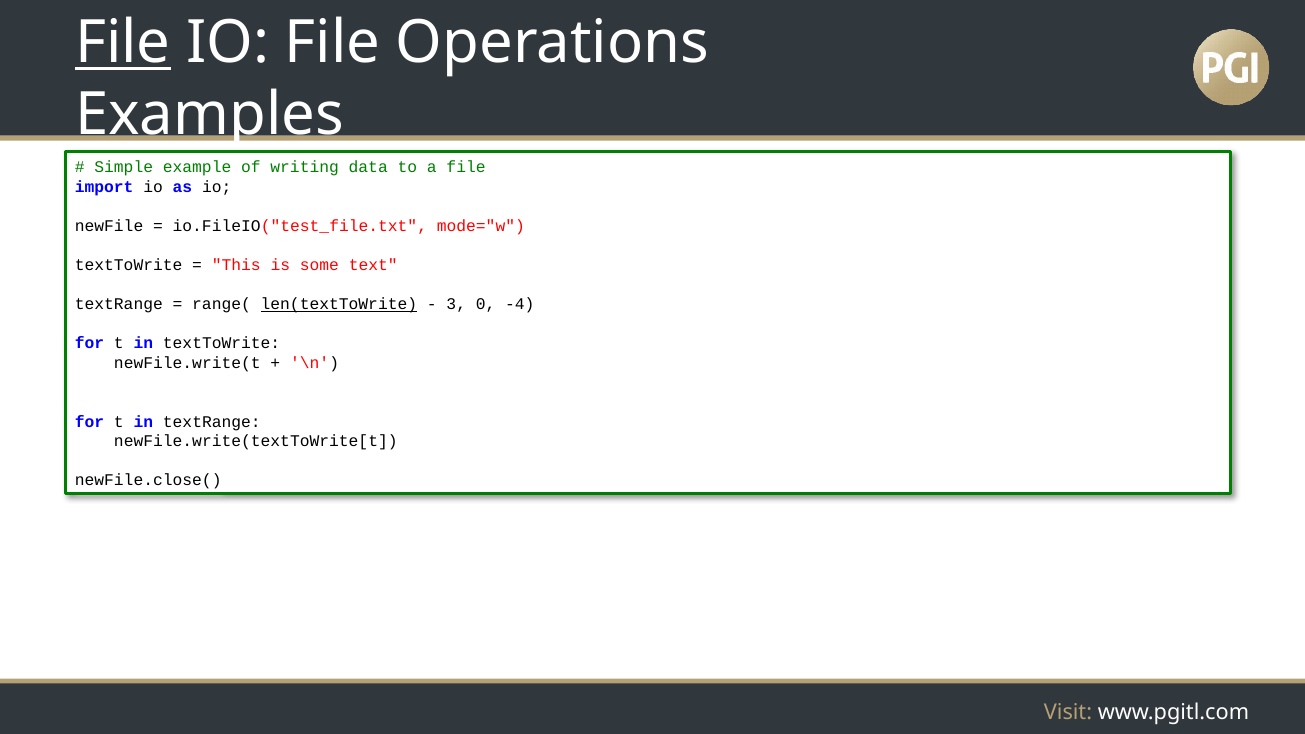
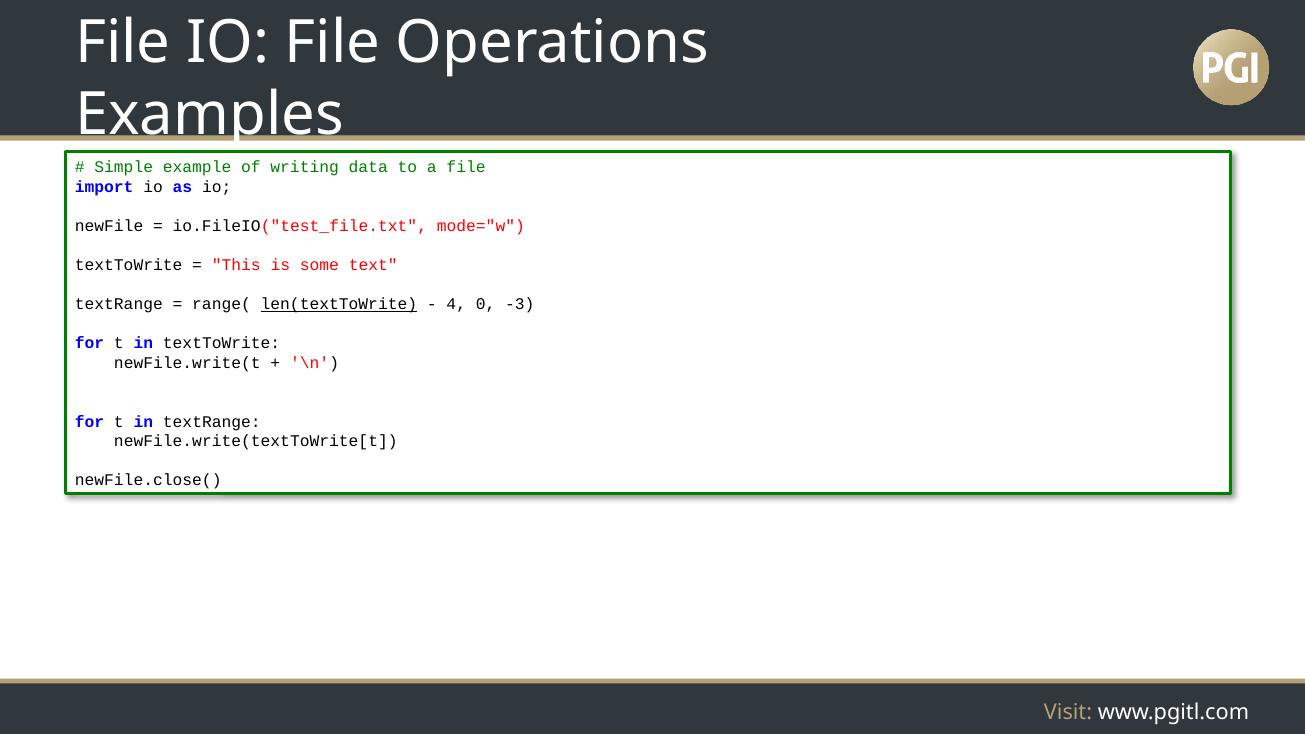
File at (123, 43) underline: present -> none
3: 3 -> 4
-4: -4 -> -3
